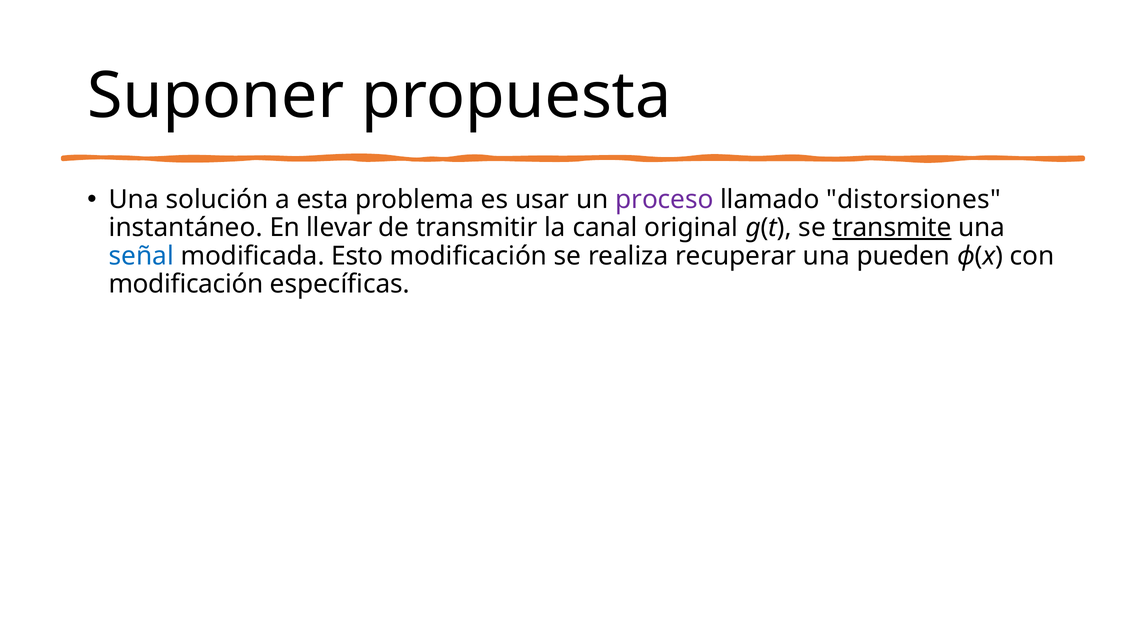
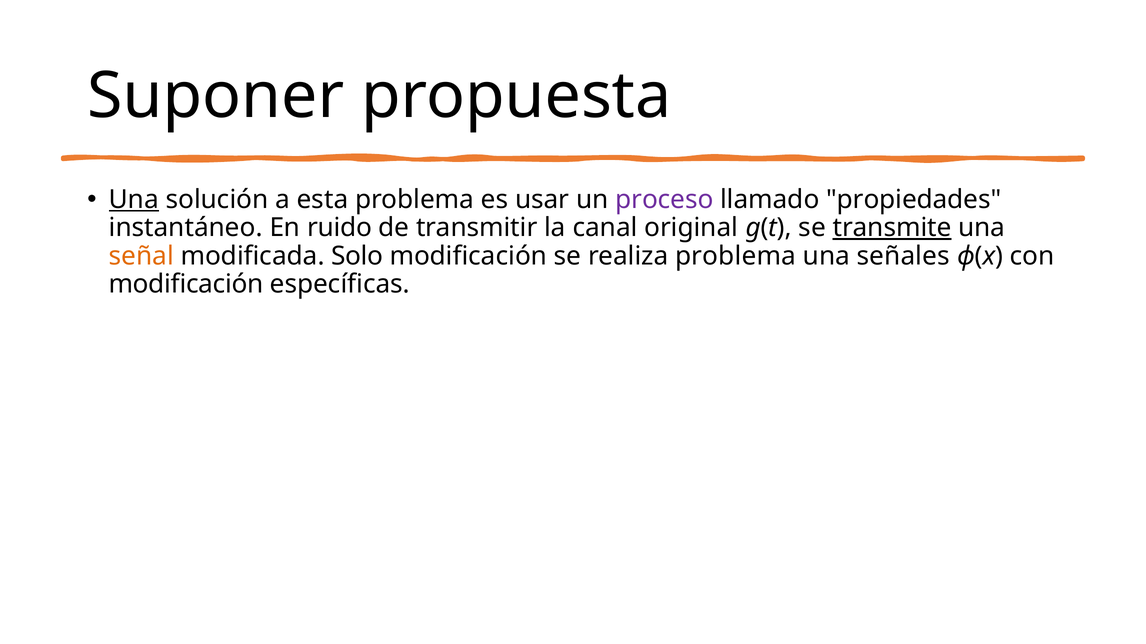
Una at (134, 200) underline: none -> present
distorsiones: distorsiones -> propiedades
llevar: llevar -> ruido
señal colour: blue -> orange
Esto: Esto -> Solo
realiza recuperar: recuperar -> problema
pueden: pueden -> señales
